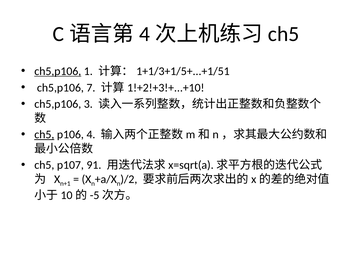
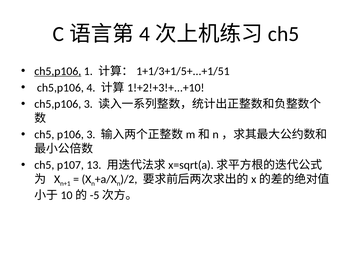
7: 7 -> 4
ch5 at (44, 135) underline: present -> none
p106 4: 4 -> 3
91: 91 -> 13
